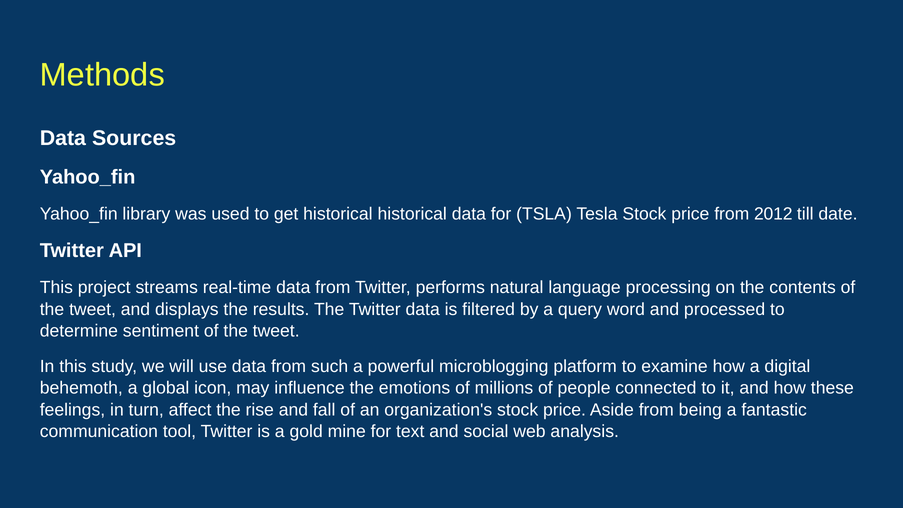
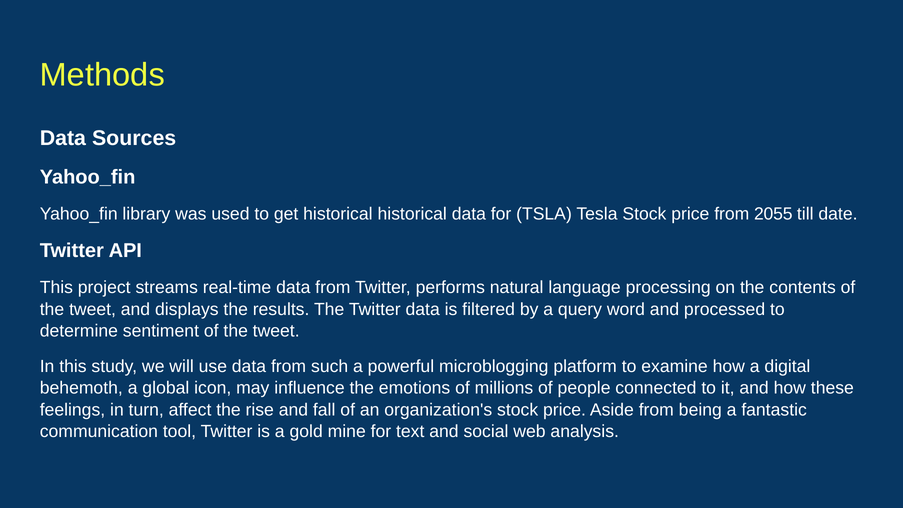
2012: 2012 -> 2055
